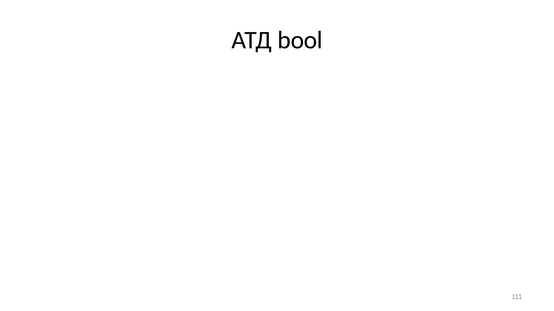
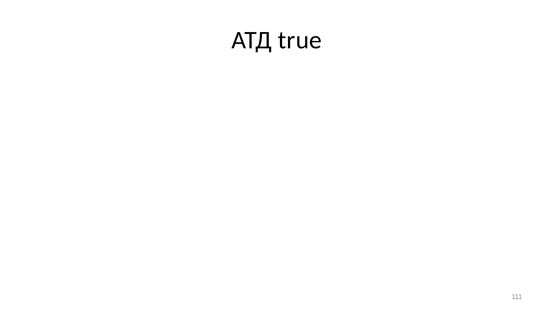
bool: bool -> true
